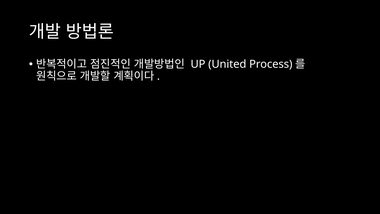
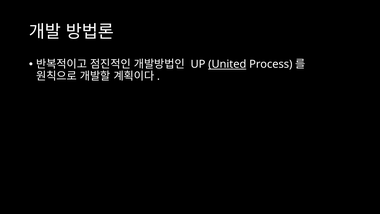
United underline: none -> present
